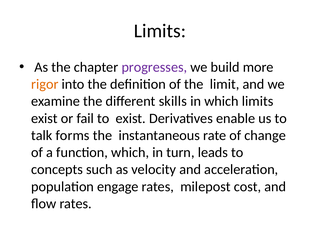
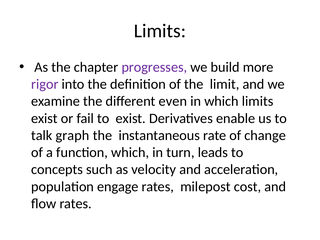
rigor colour: orange -> purple
skills: skills -> even
forms: forms -> graph
